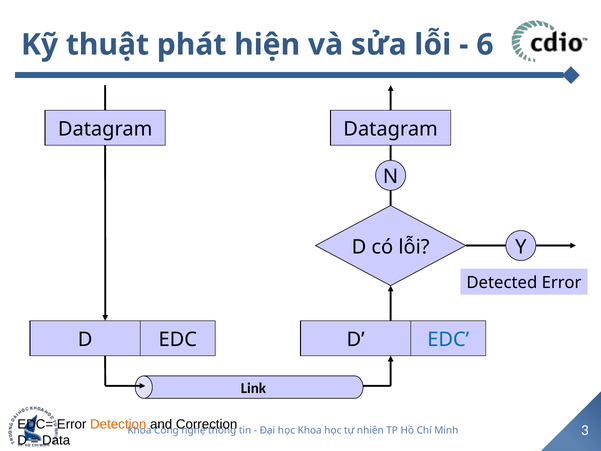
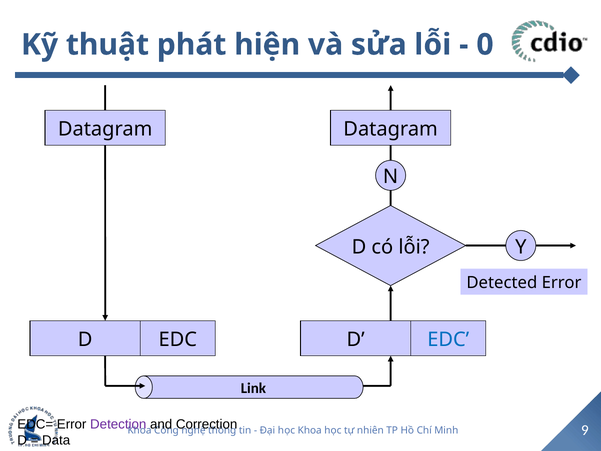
6: 6 -> 0
Detection colour: orange -> purple
3: 3 -> 9
